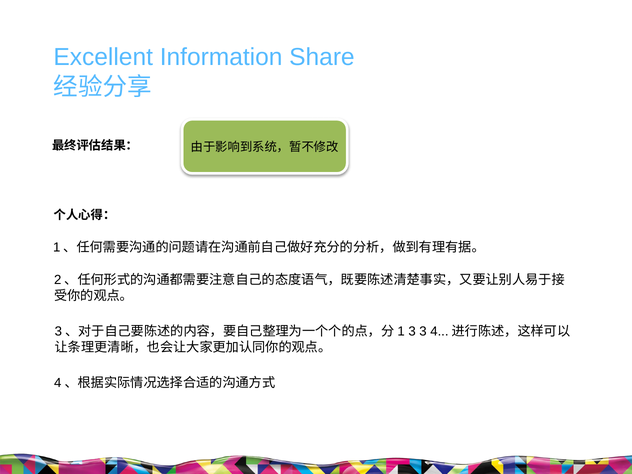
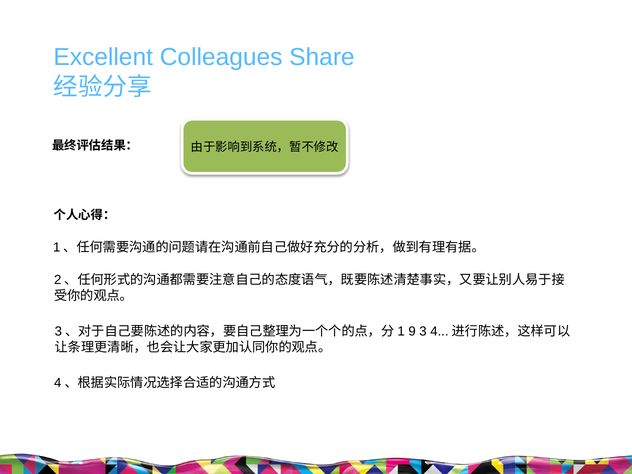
Information: Information -> Colleagues
3 at (412, 331): 3 -> 9
